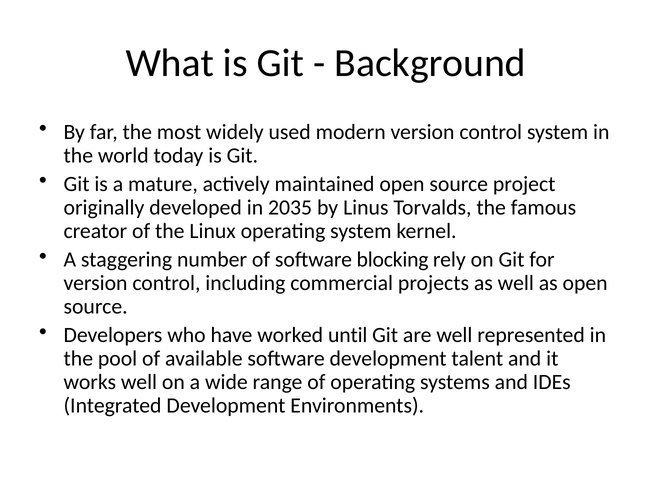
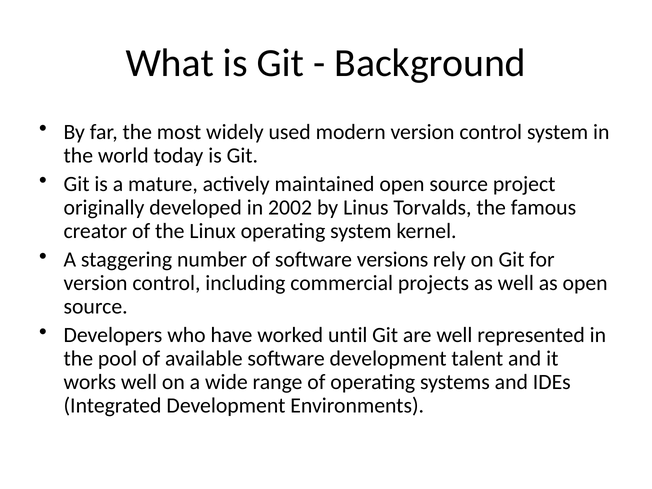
2035: 2035 -> 2002
blocking: blocking -> versions
